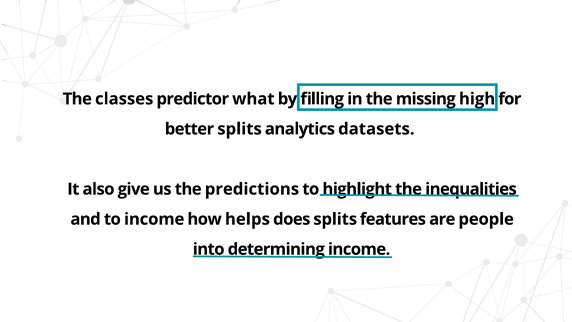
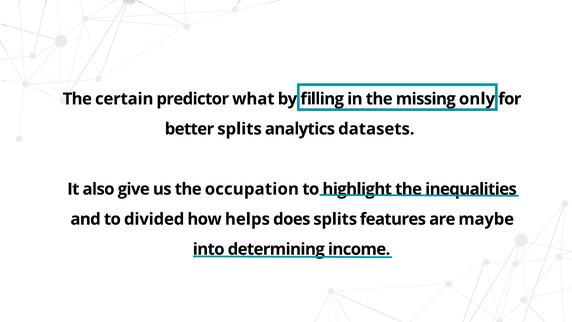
classes: classes -> certain
high: high -> only
predictions: predictions -> occupation
to income: income -> divided
people: people -> maybe
